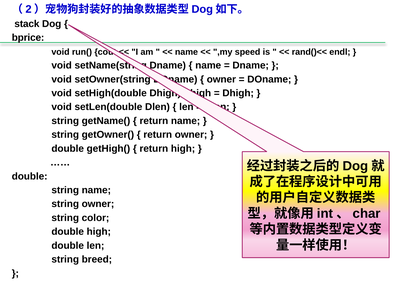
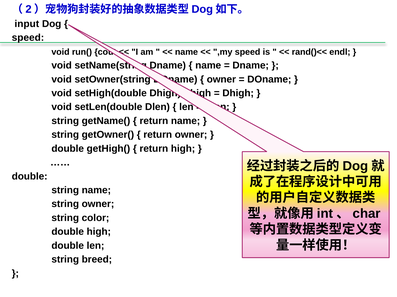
stack: stack -> input
bprice at (28, 38): bprice -> speed
